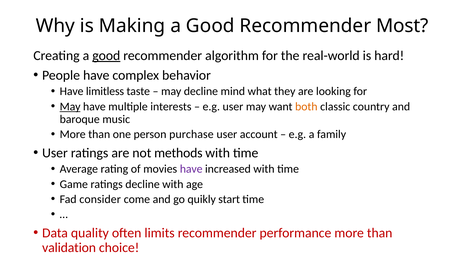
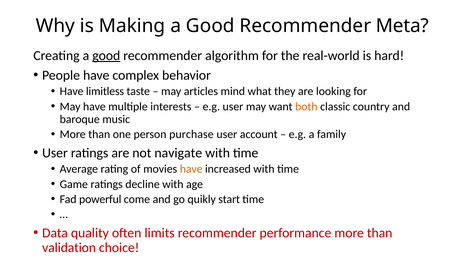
Most: Most -> Meta
may decline: decline -> articles
May at (70, 106) underline: present -> none
methods: methods -> navigate
have at (191, 169) colour: purple -> orange
consider: consider -> powerful
